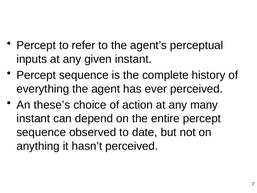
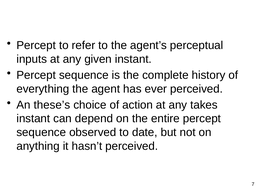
many: many -> takes
